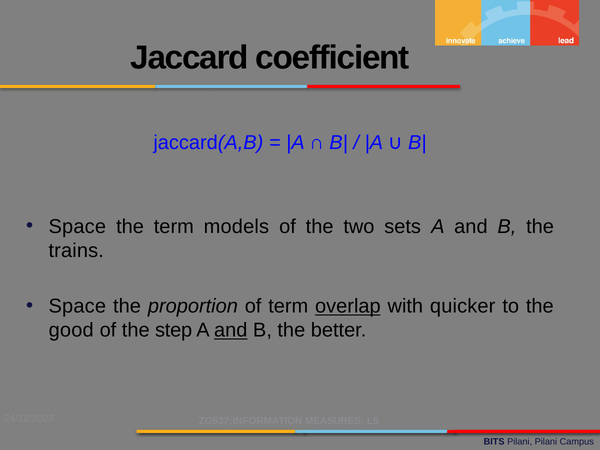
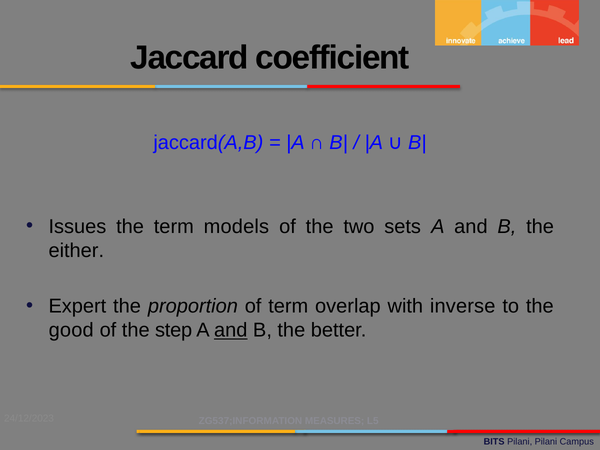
Space at (77, 226): Space -> Issues
trains: trains -> either
Space at (77, 306): Space -> Expert
overlap underline: present -> none
quicker: quicker -> inverse
